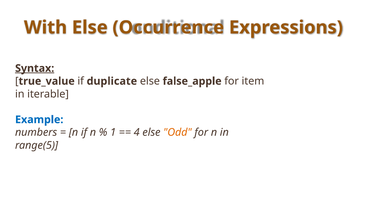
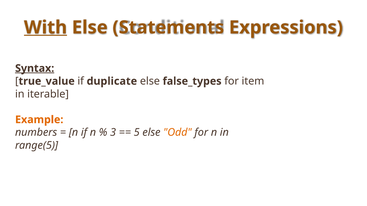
With underline: none -> present
Occurrence: Occurrence -> Statements
false_apple: false_apple -> false_types
Example colour: blue -> orange
1: 1 -> 3
4: 4 -> 5
